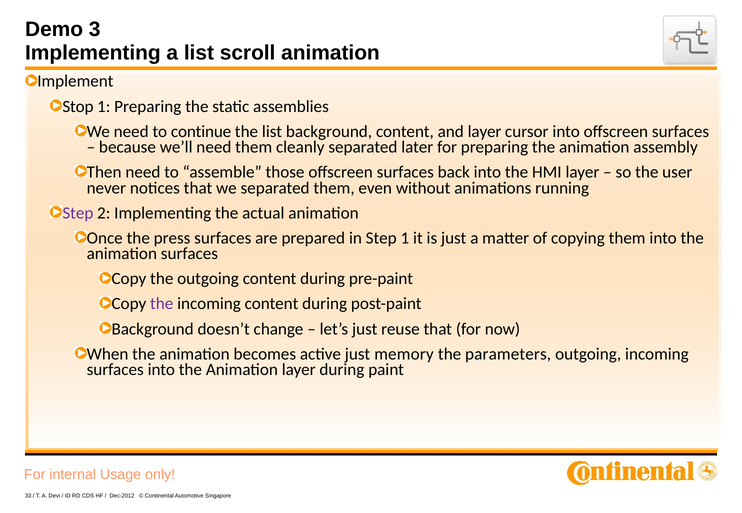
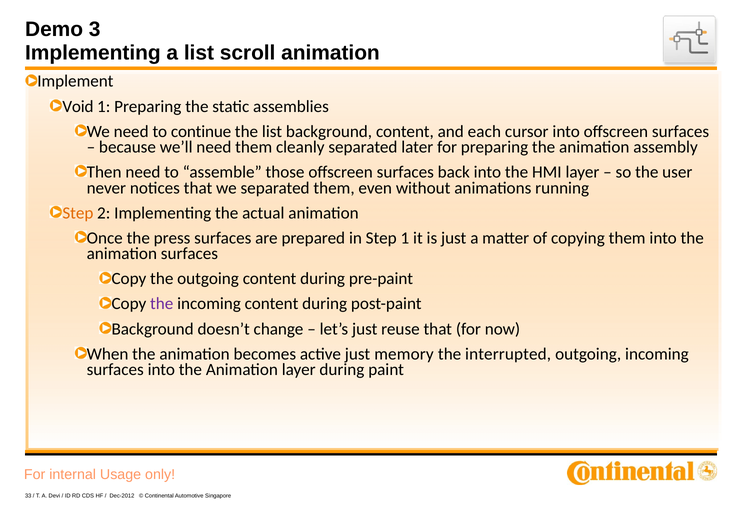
Stop: Stop -> Void
and layer: layer -> each
Step at (78, 213) colour: purple -> orange
parameters: parameters -> interrupted
